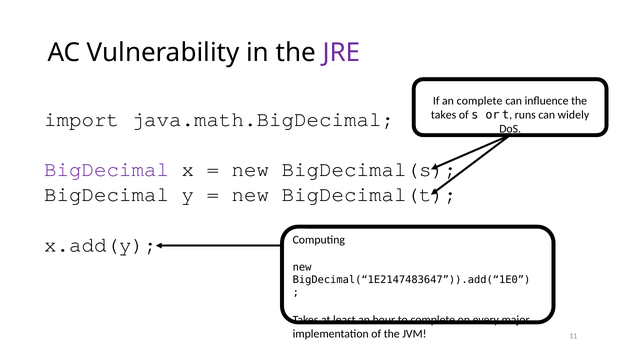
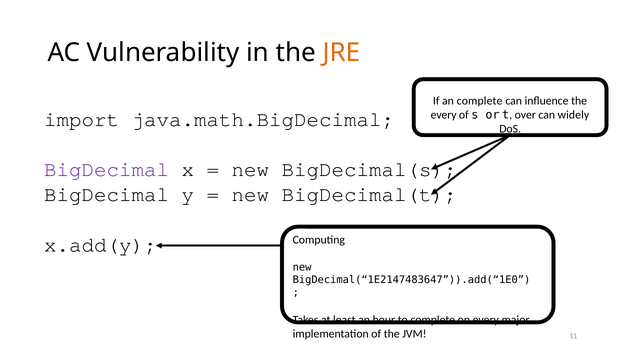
JRE colour: purple -> orange
takes at (444, 115): takes -> every
runs: runs -> over
